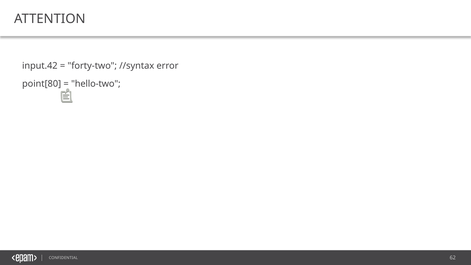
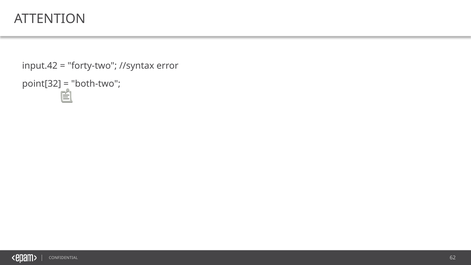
point[80: point[80 -> point[32
hello-two: hello-two -> both-two
